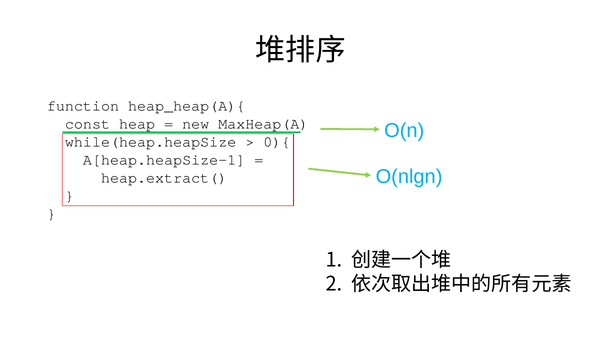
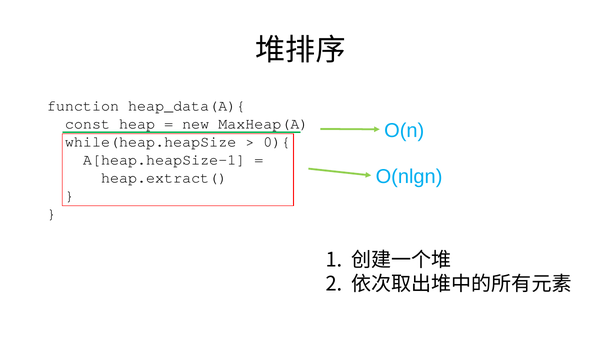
heap_heap(A){: heap_heap(A){ -> heap_data(A){
